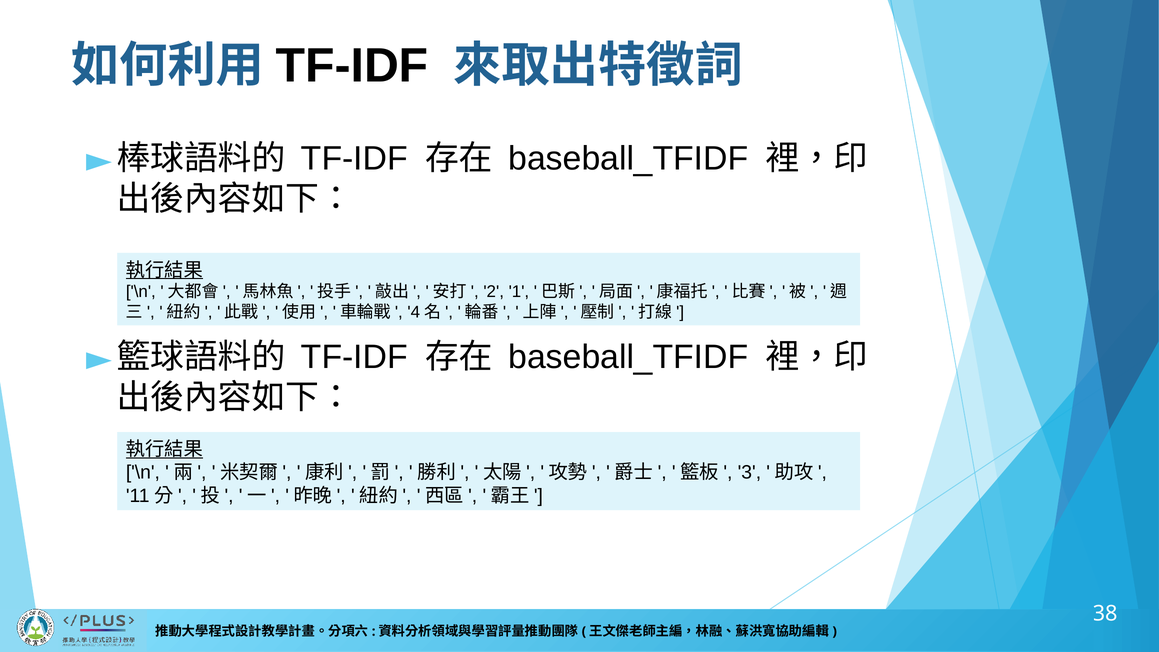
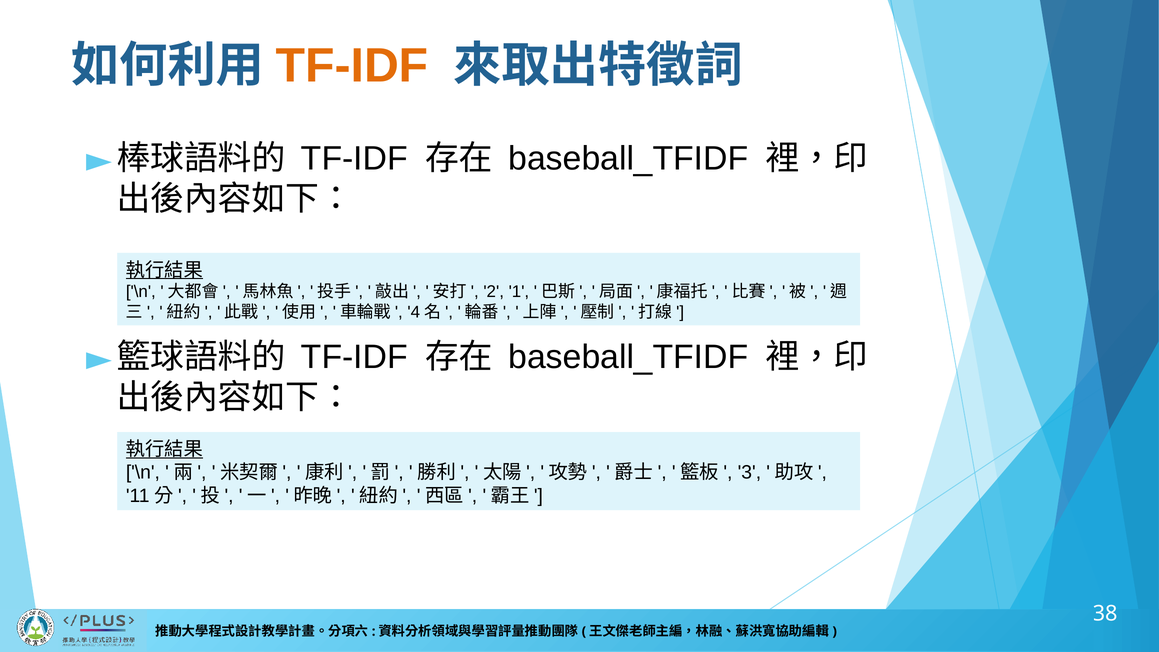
TF-IDF at (352, 66) colour: black -> orange
